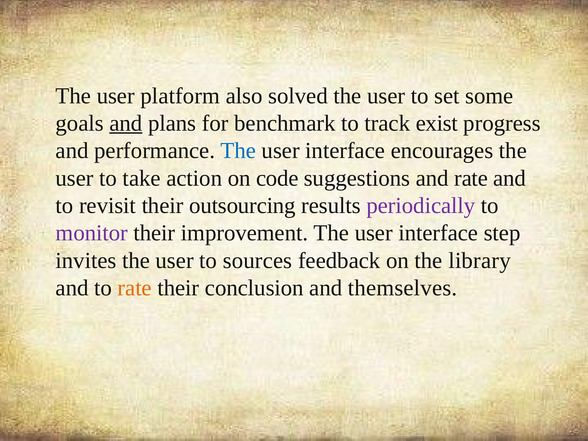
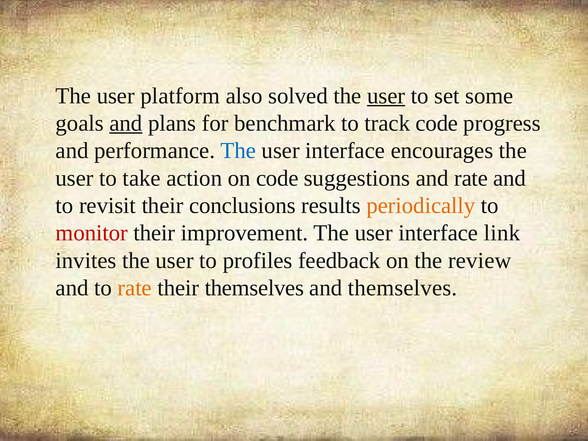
user at (386, 96) underline: none -> present
track exist: exist -> code
outsourcing: outsourcing -> conclusions
periodically colour: purple -> orange
monitor colour: purple -> red
step: step -> link
sources: sources -> profiles
library: library -> review
their conclusion: conclusion -> themselves
